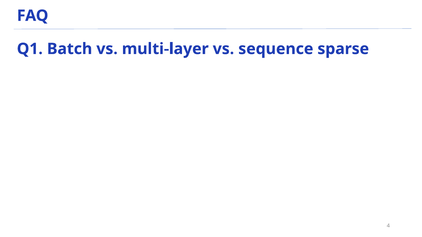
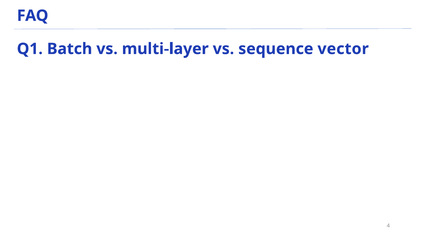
sparse: sparse -> vector
